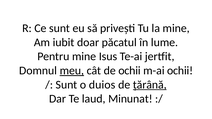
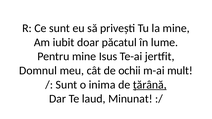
meu underline: present -> none
m-ai ochii: ochii -> mult
duios: duios -> inima
